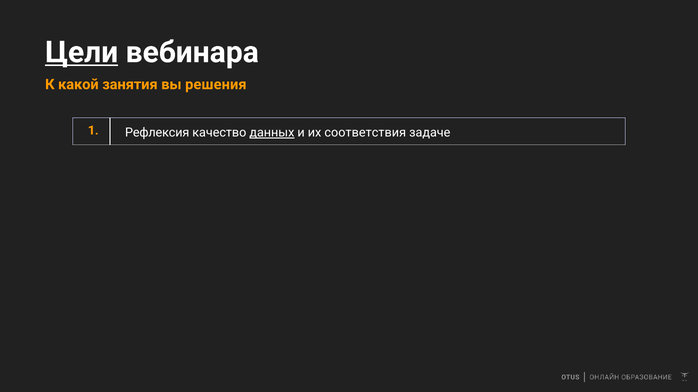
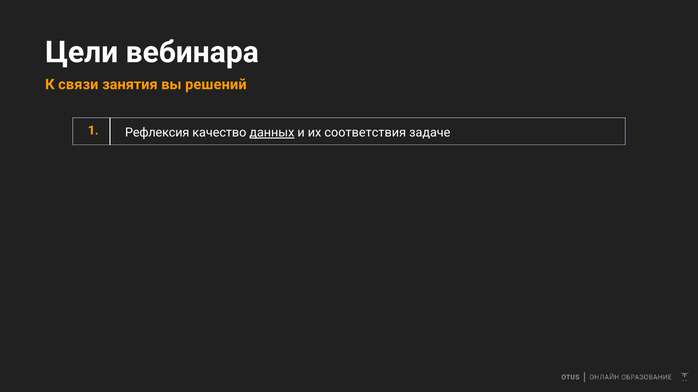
Цели underline: present -> none
какой: какой -> связи
решения: решения -> решений
